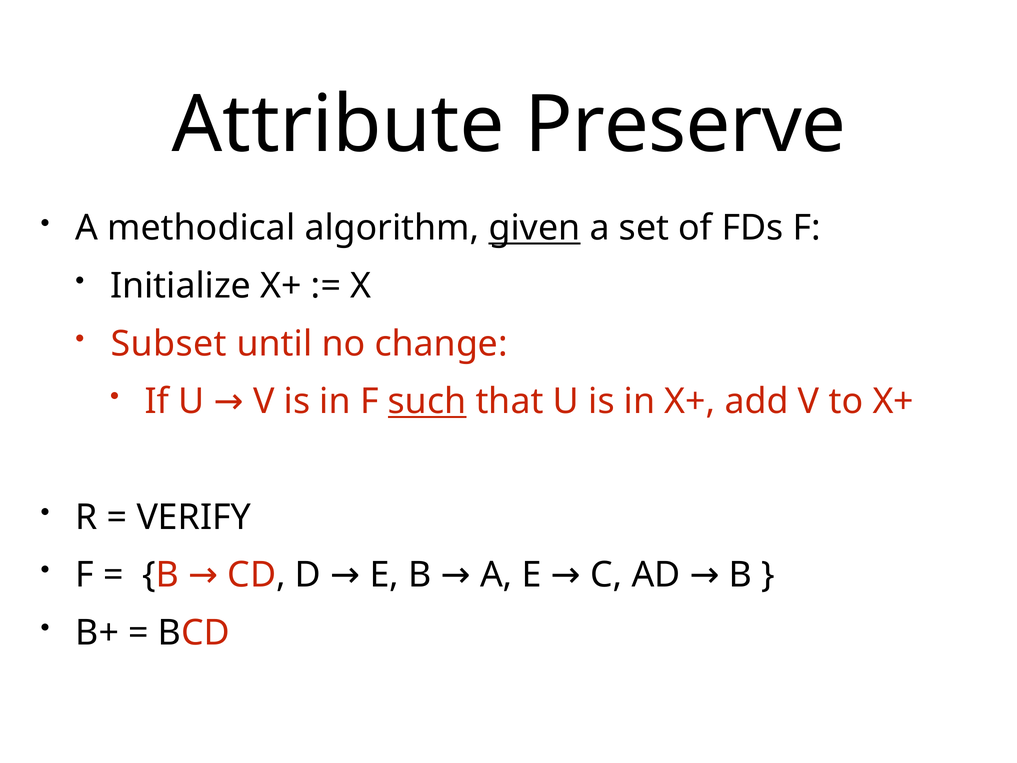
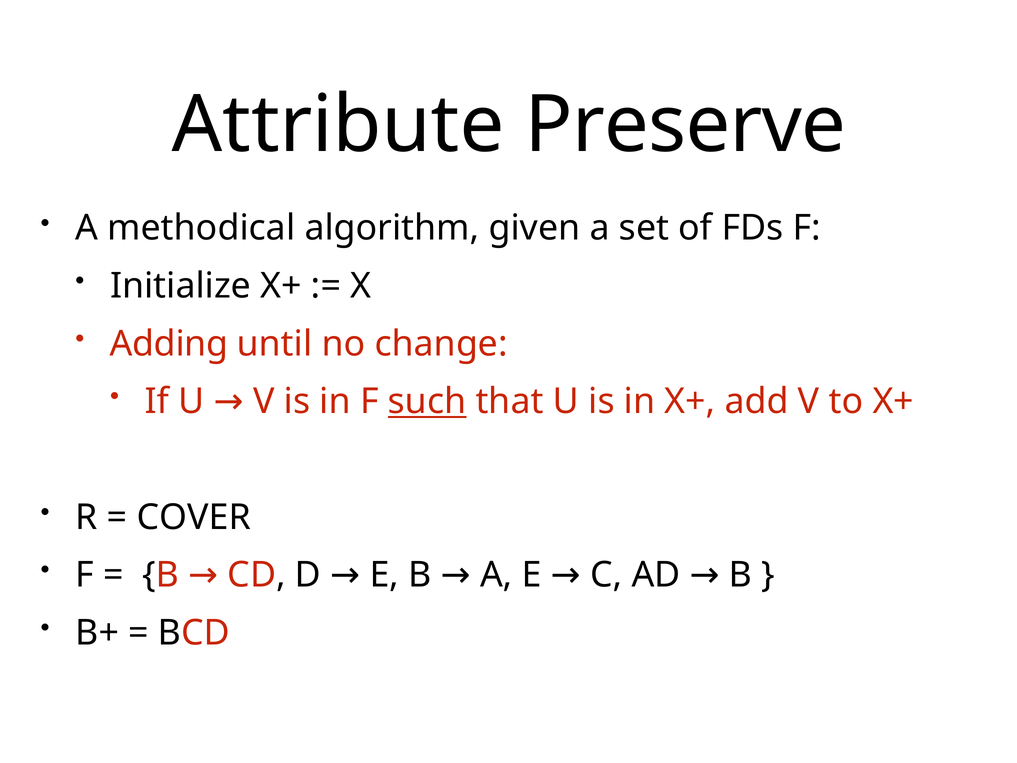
given underline: present -> none
Subset: Subset -> Adding
VERIFY: VERIFY -> COVER
